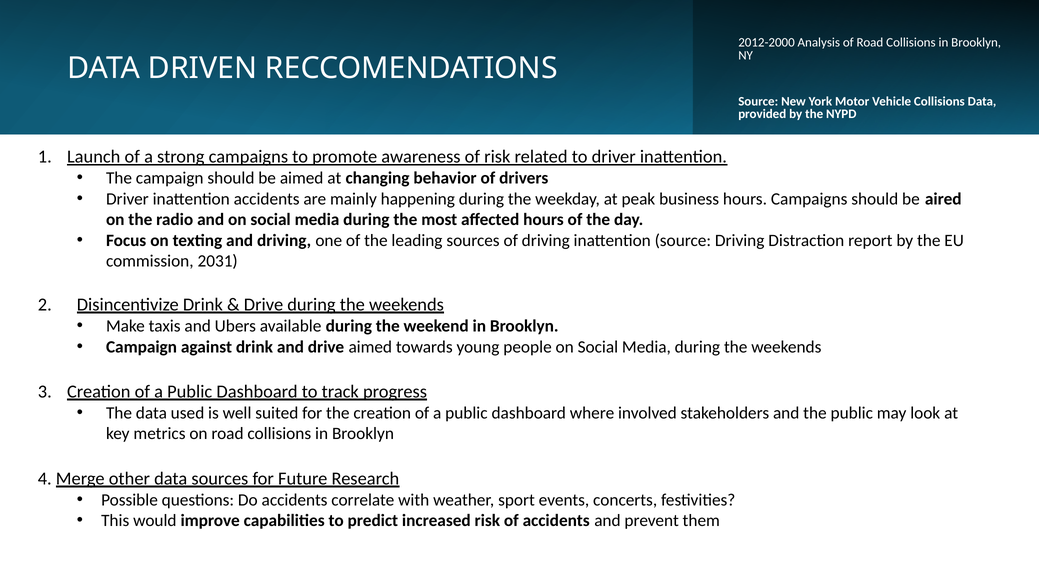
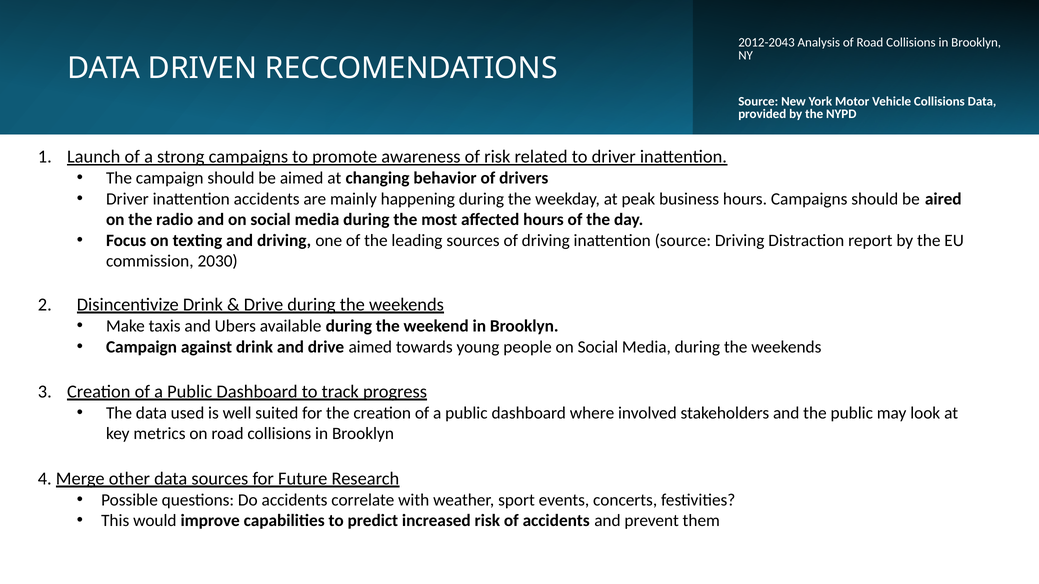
2012-2000: 2012-2000 -> 2012-2043
2031: 2031 -> 2030
